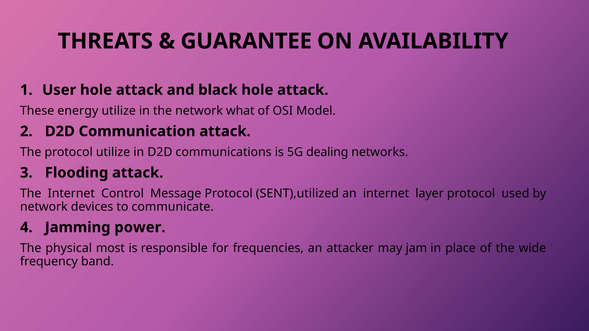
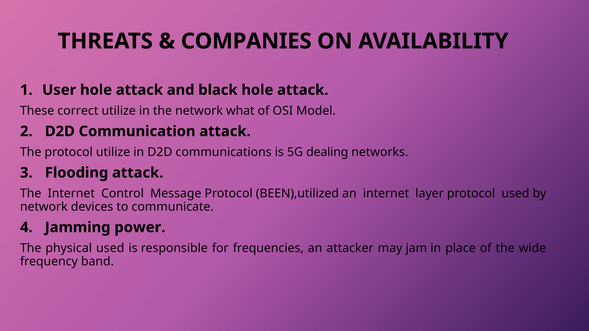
GUARANTEE: GUARANTEE -> COMPANIES
energy: energy -> correct
SENT),utilized: SENT),utilized -> BEEN),utilized
physical most: most -> used
